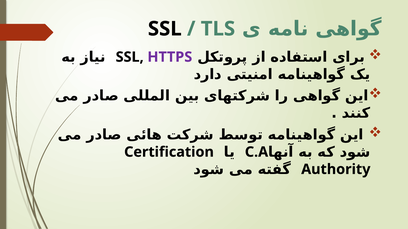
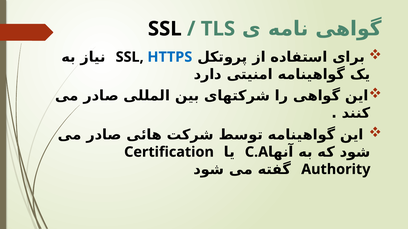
HTTPS colour: purple -> blue
